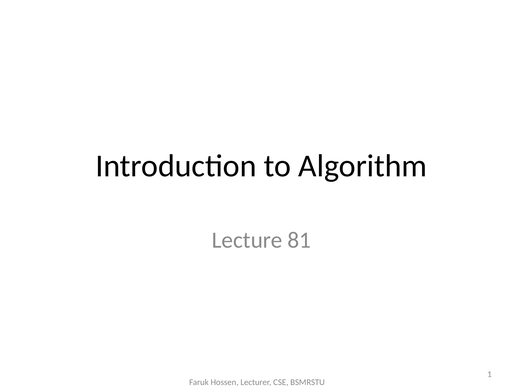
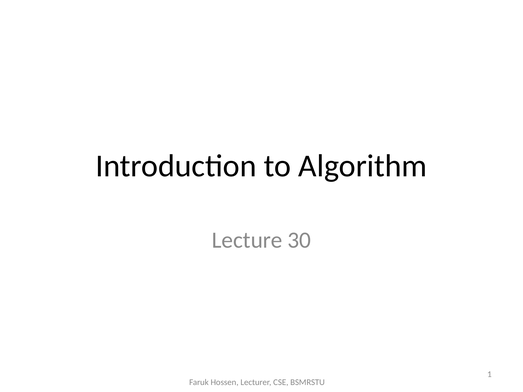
81: 81 -> 30
